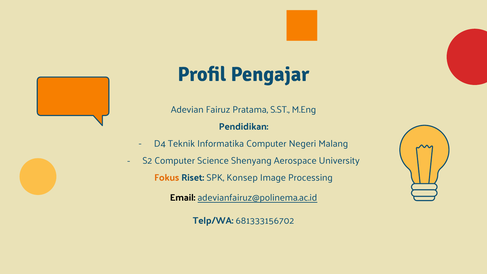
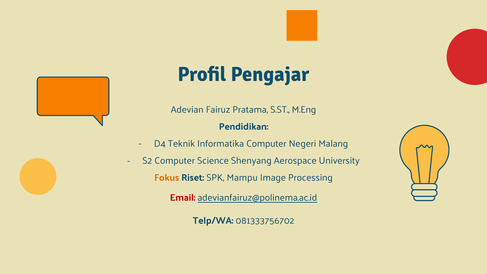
Konsep: Konsep -> Mampu
Email colour: black -> red
681333156702: 681333156702 -> 081333756702
